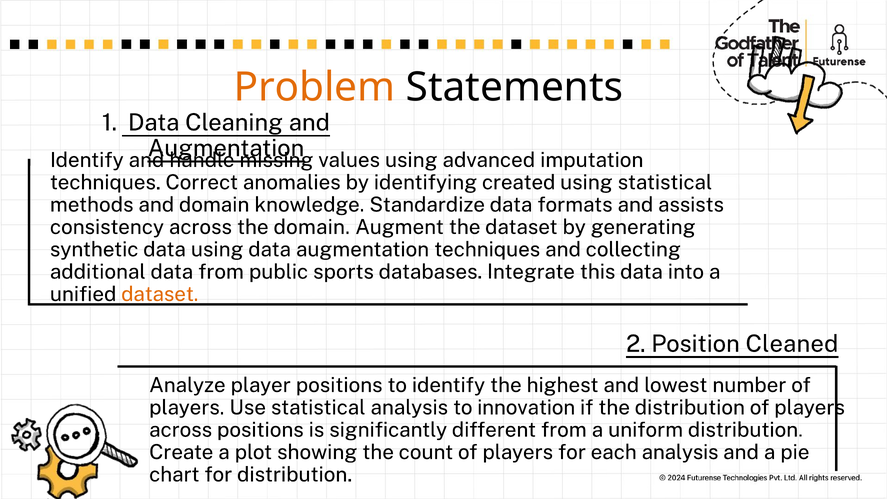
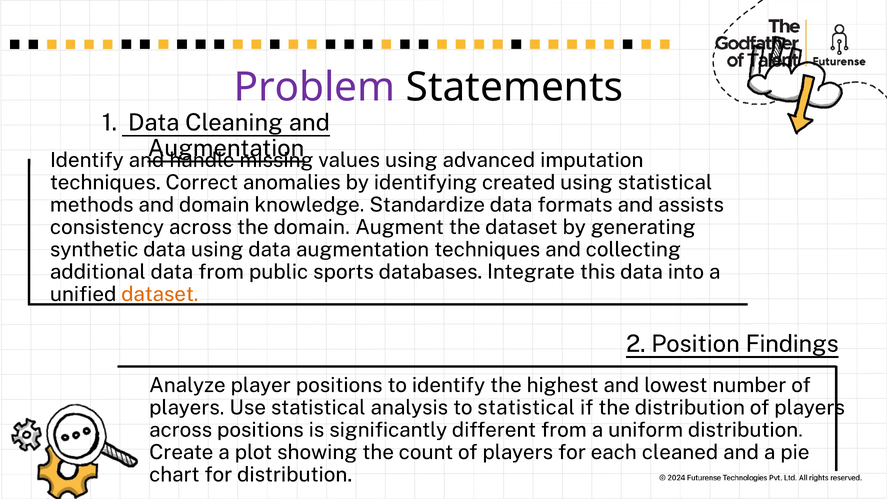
Problem colour: orange -> purple
Cleaned: Cleaned -> Findings
to innovation: innovation -> statistical
each analysis: analysis -> cleaned
